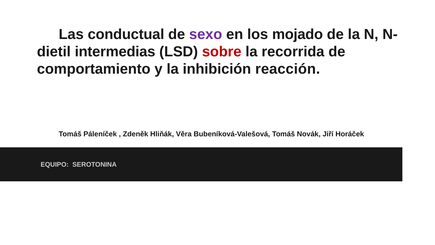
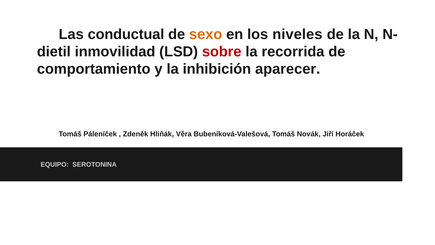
sexo colour: purple -> orange
mojado: mojado -> niveles
intermedias: intermedias -> inmovilidad
reacción: reacción -> aparecer
